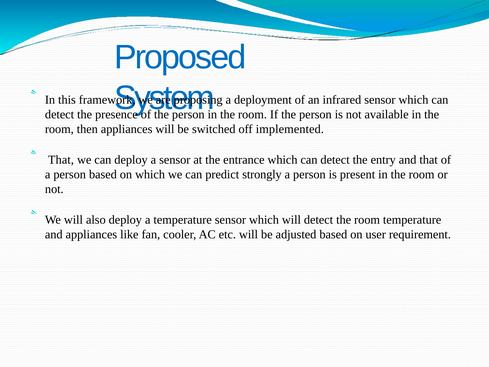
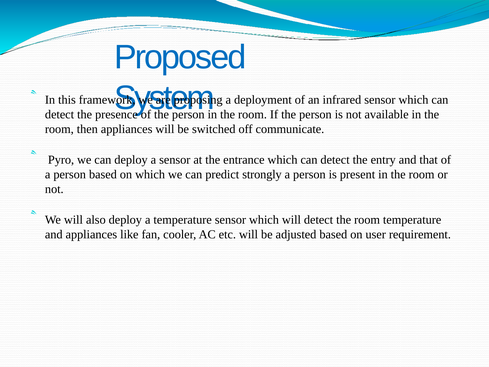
implemented: implemented -> communicate
That at (61, 160): That -> Pyro
